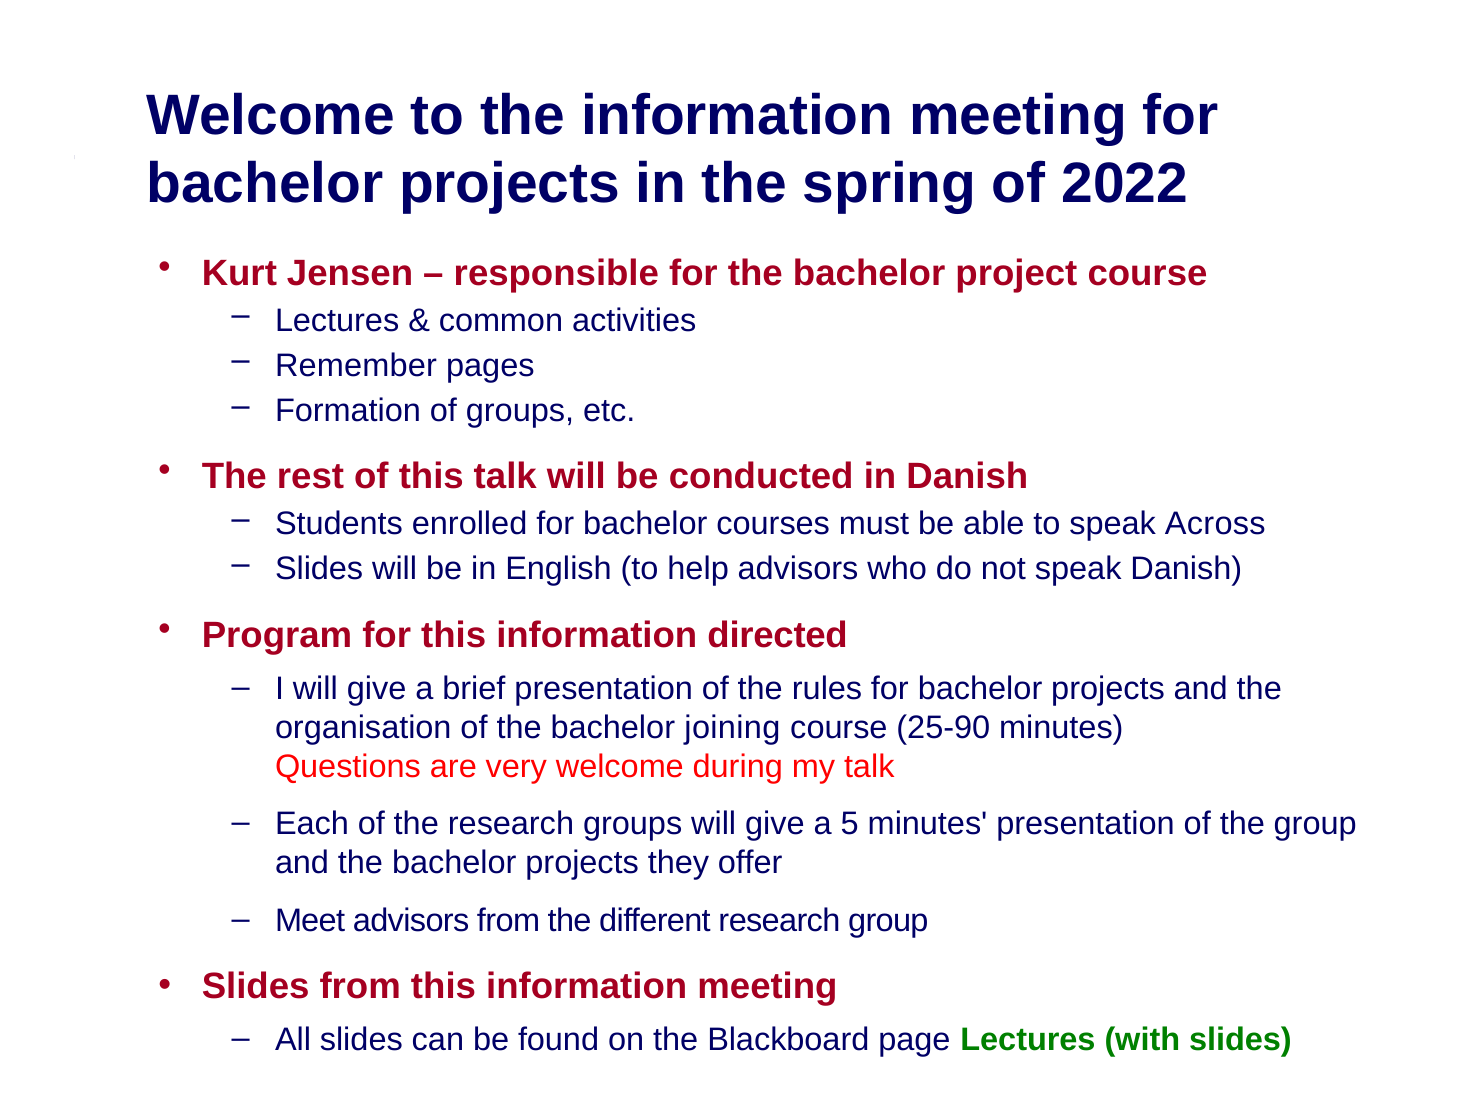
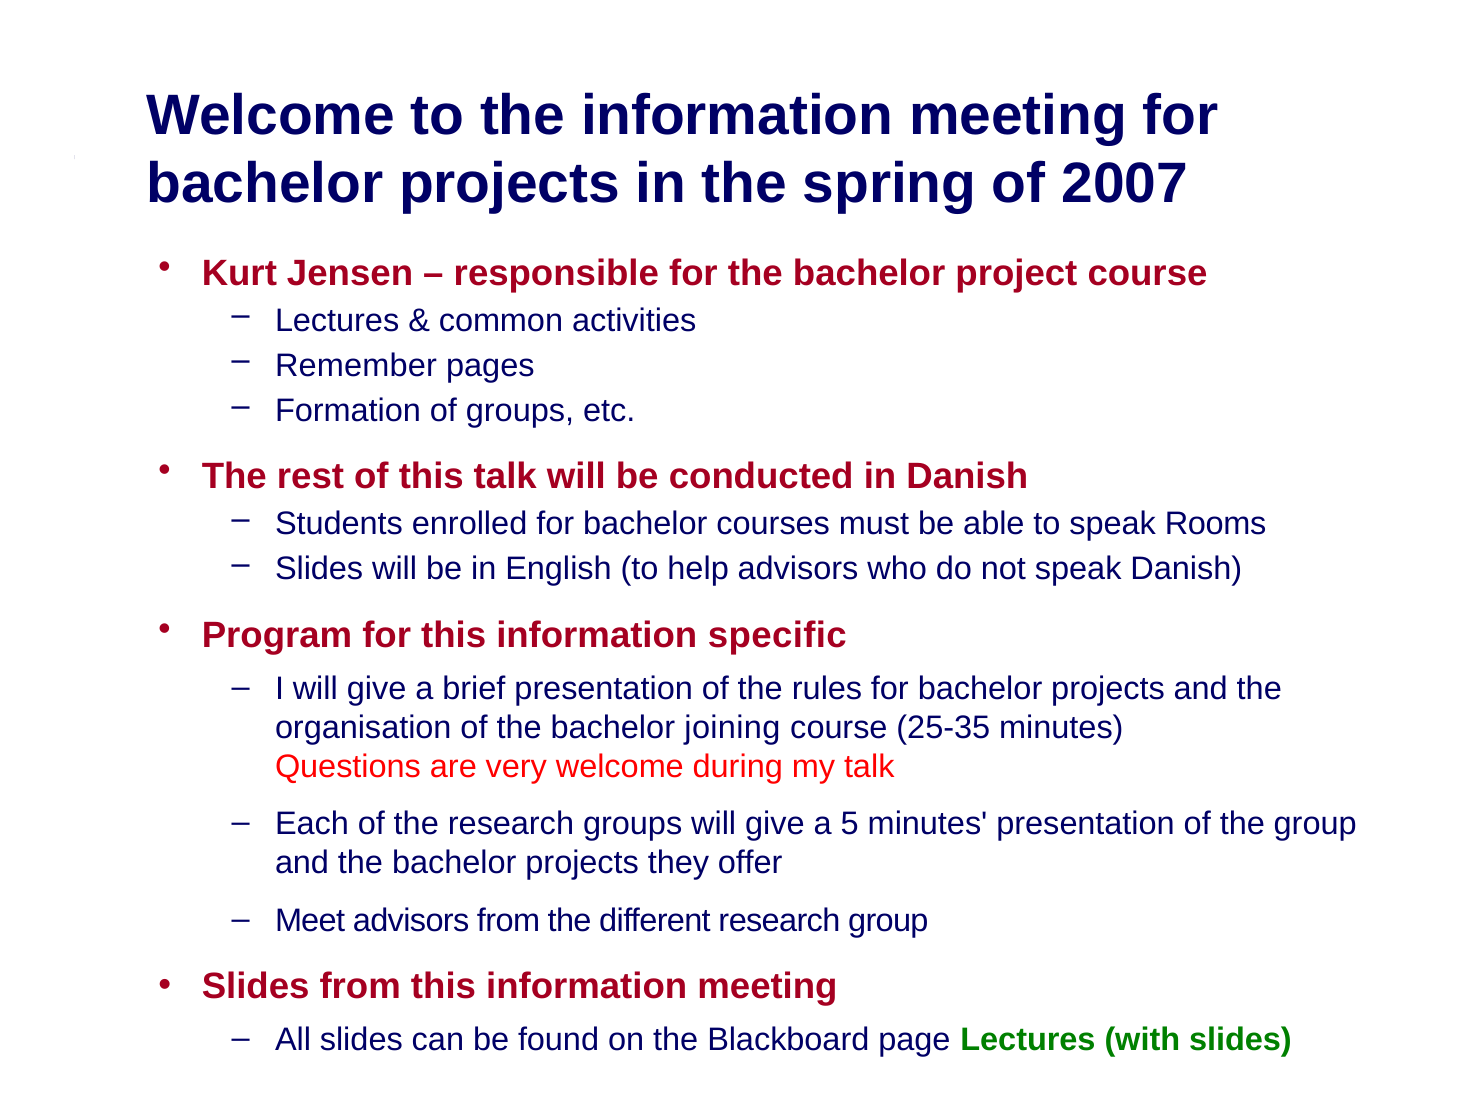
2022: 2022 -> 2007
Across: Across -> Rooms
directed: directed -> specific
25-90: 25-90 -> 25-35
